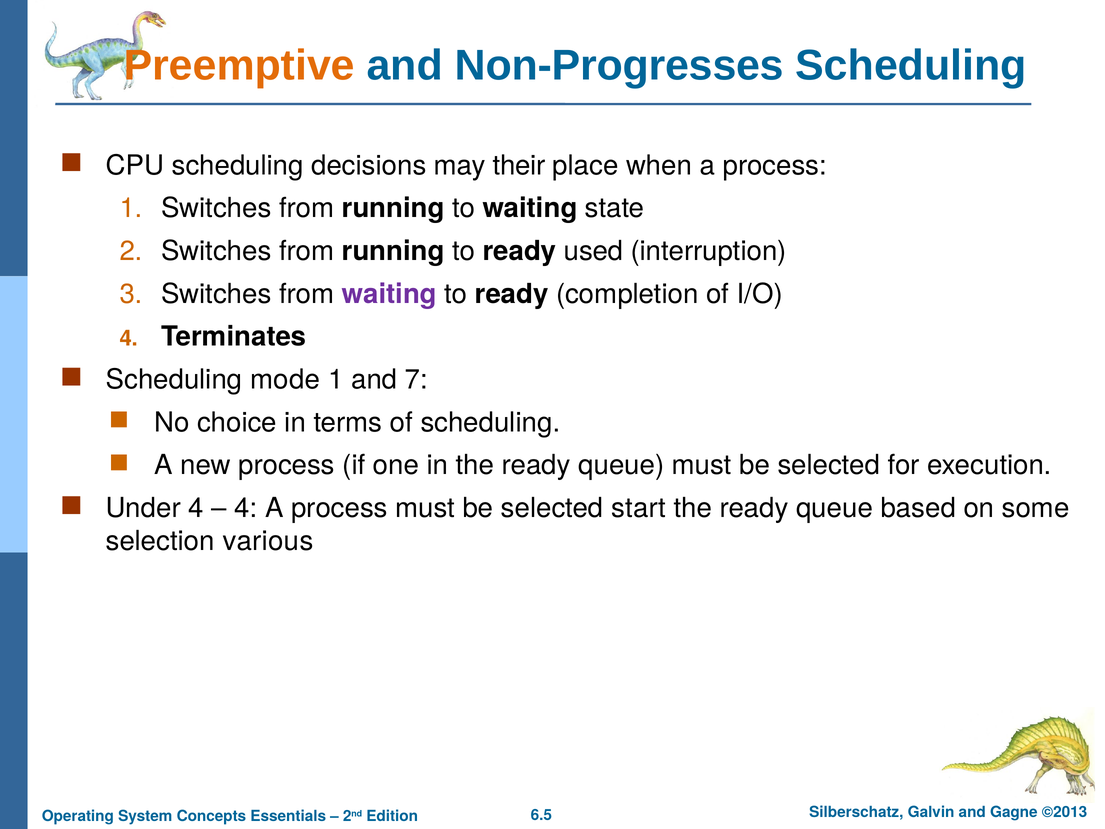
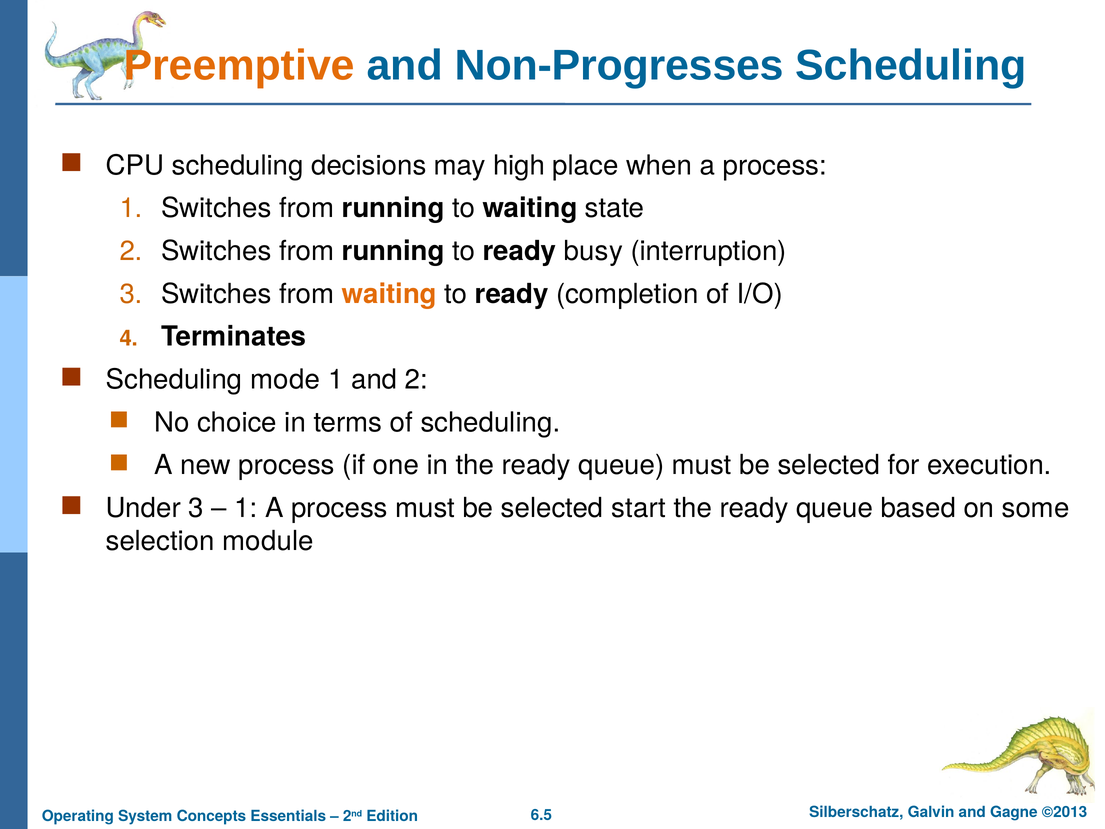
their: their -> high
used: used -> busy
waiting at (389, 294) colour: purple -> orange
and 7: 7 -> 2
Under 4: 4 -> 3
4 at (246, 508): 4 -> 1
various: various -> module
